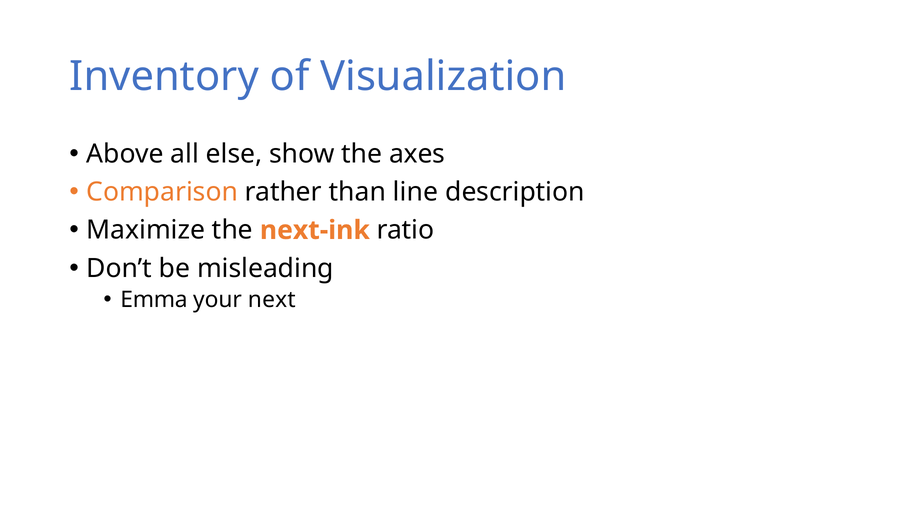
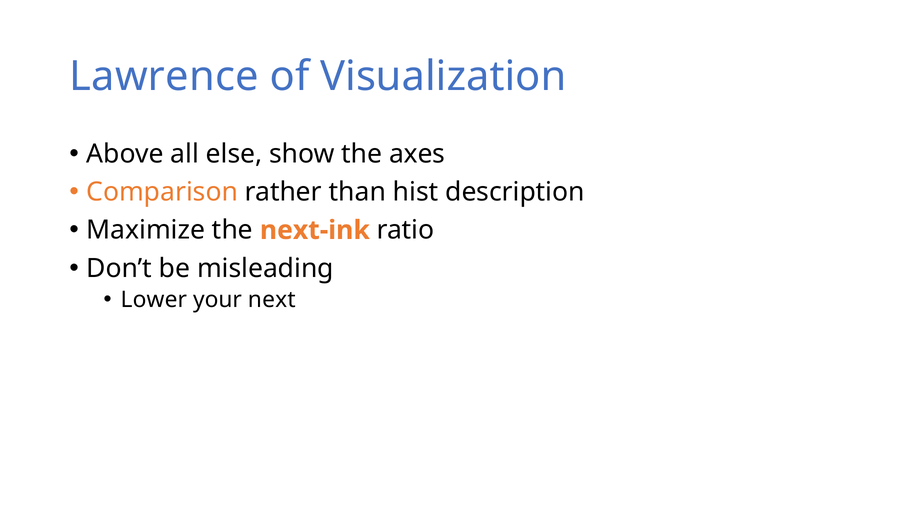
Inventory: Inventory -> Lawrence
line: line -> hist
Emma: Emma -> Lower
